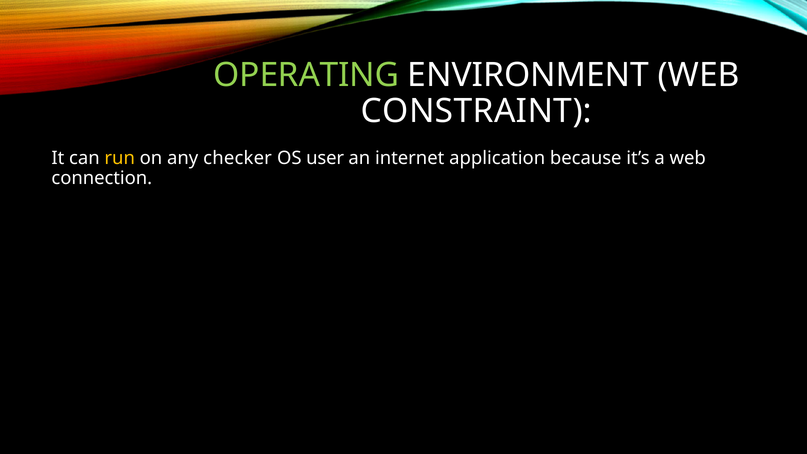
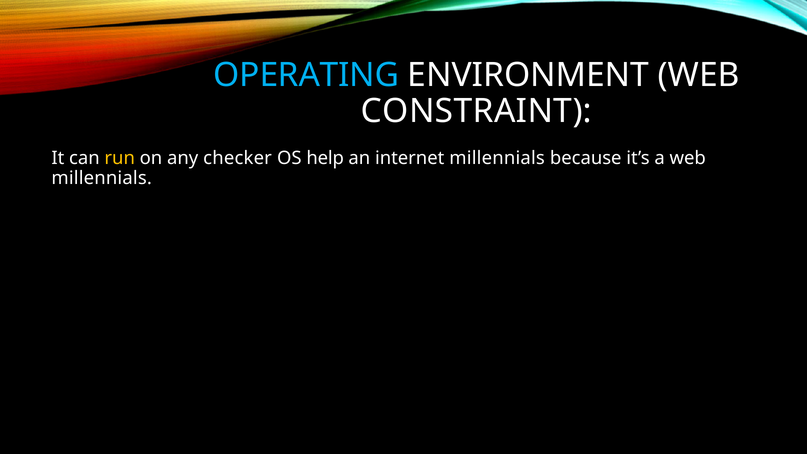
OPERATING colour: light green -> light blue
user: user -> help
internet application: application -> millennials
connection at (102, 178): connection -> millennials
